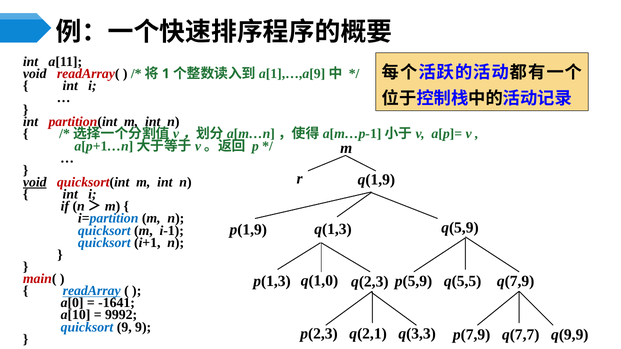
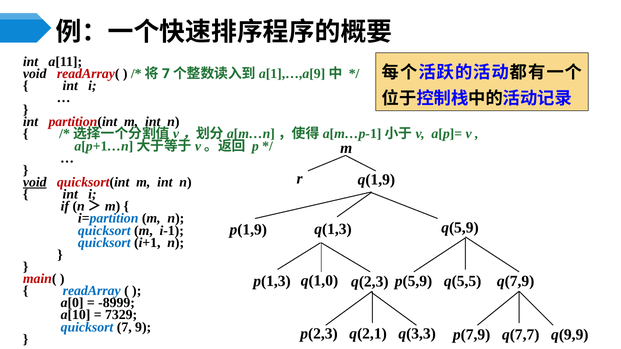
1 at (166, 74): 1 -> 7
readArray underline: present -> none
-1641: -1641 -> -8999
9992: 9992 -> 7329
quicksort 9: 9 -> 7
